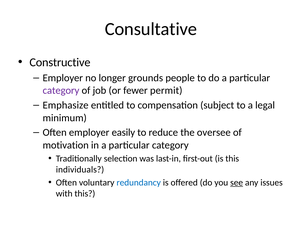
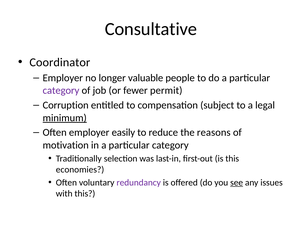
Constructive: Constructive -> Coordinator
grounds: grounds -> valuable
Emphasize: Emphasize -> Corruption
minimum underline: none -> present
oversee: oversee -> reasons
individuals: individuals -> economies
redundancy colour: blue -> purple
